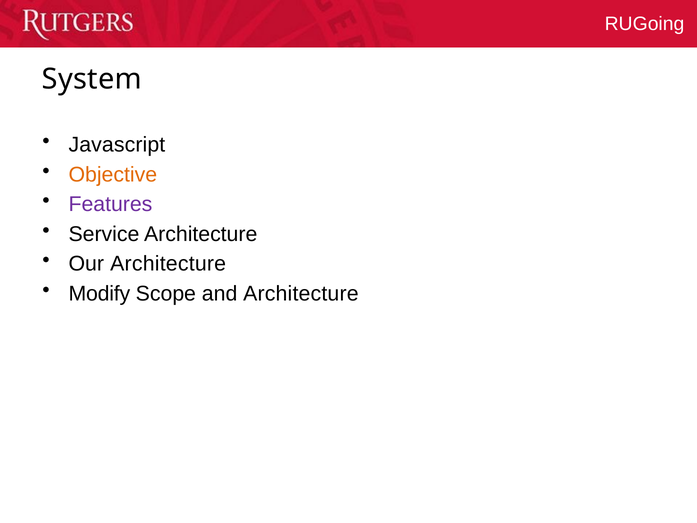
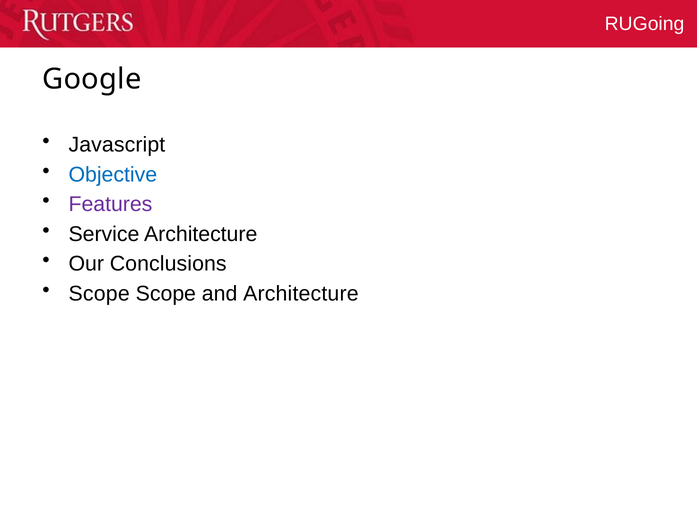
System: System -> Google
Objective colour: orange -> blue
Our Architecture: Architecture -> Conclusions
Modify at (99, 294): Modify -> Scope
